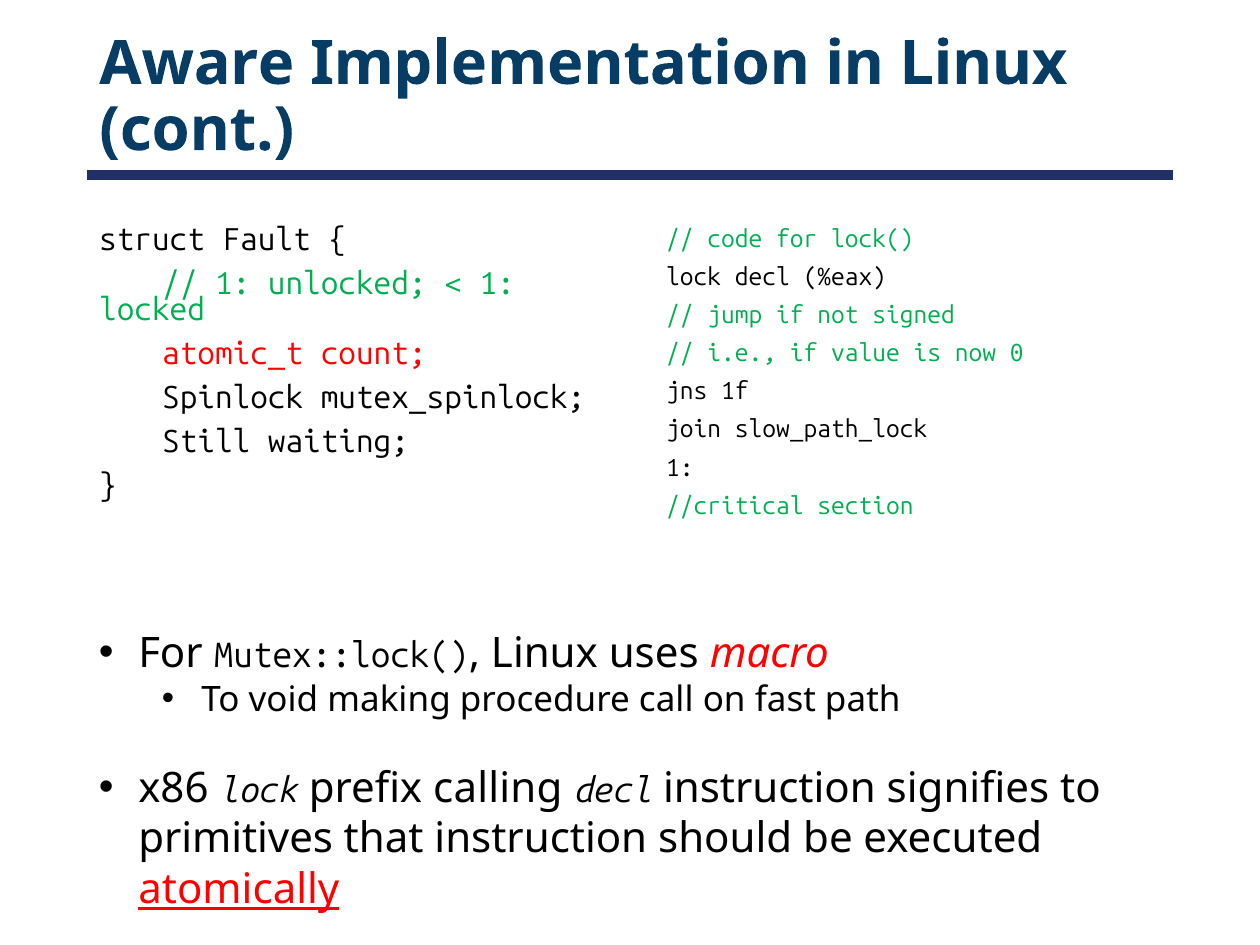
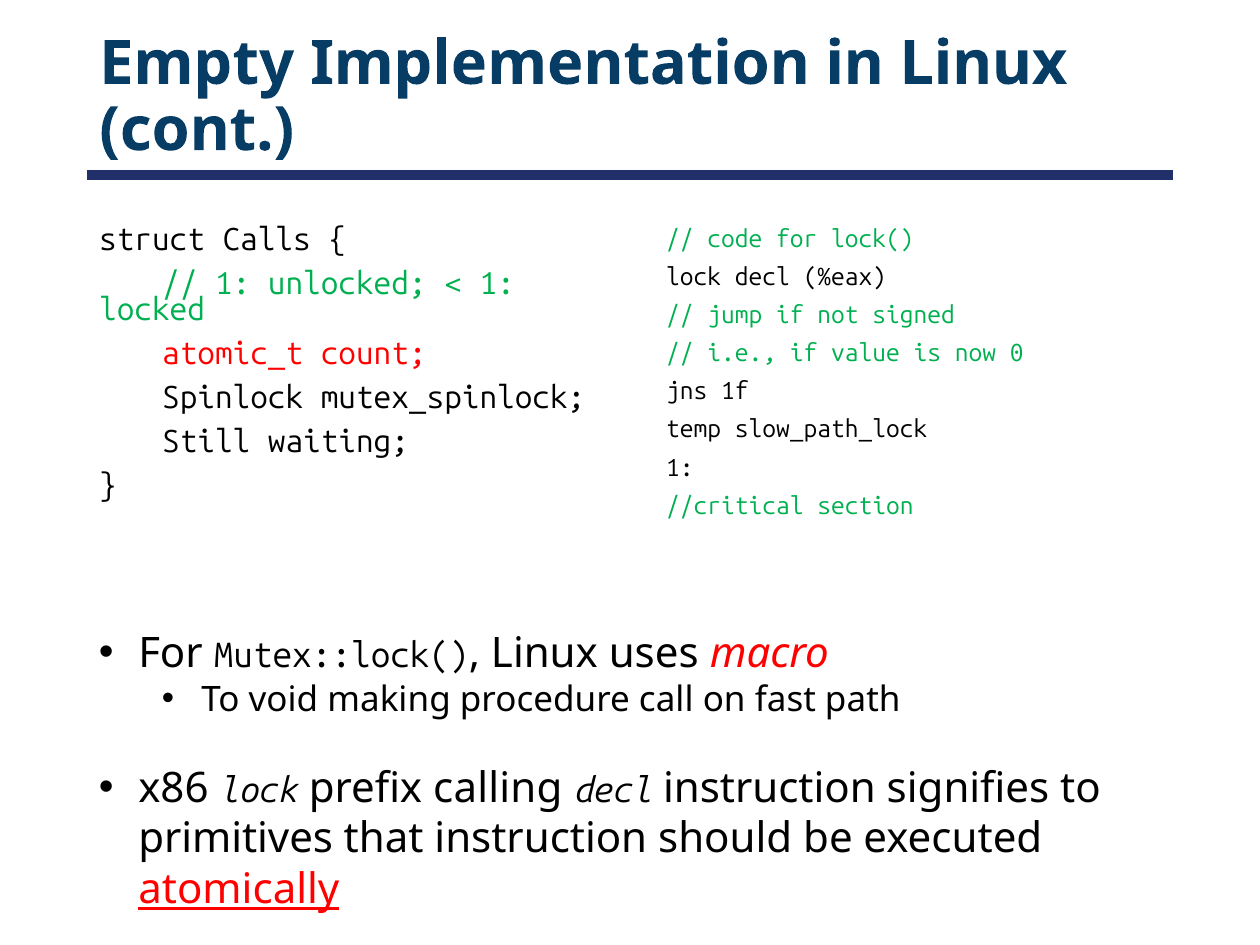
Aware: Aware -> Empty
Fault: Fault -> Calls
join: join -> temp
